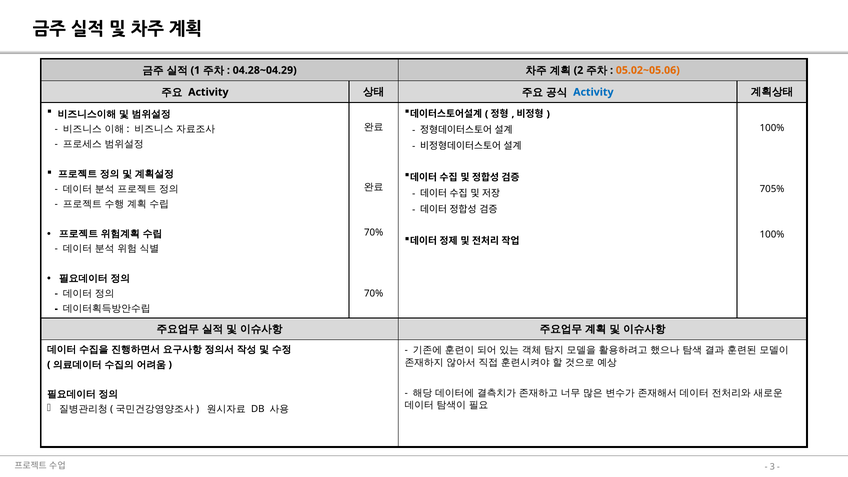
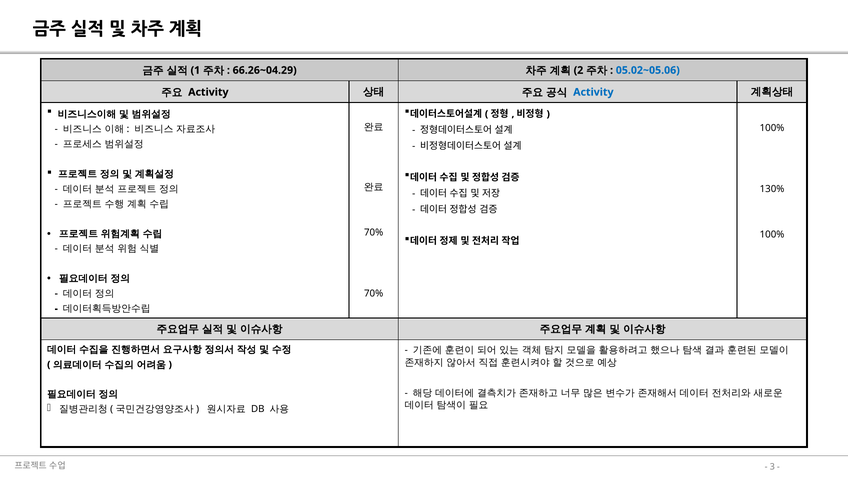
04.28~04.29: 04.28~04.29 -> 66.26~04.29
05.02~05.06 colour: orange -> blue
705%: 705% -> 130%
